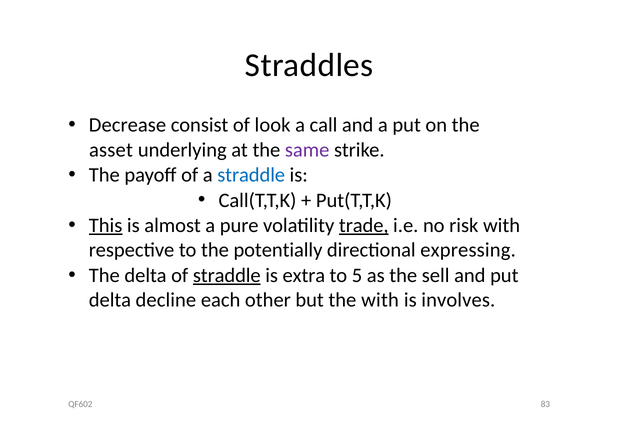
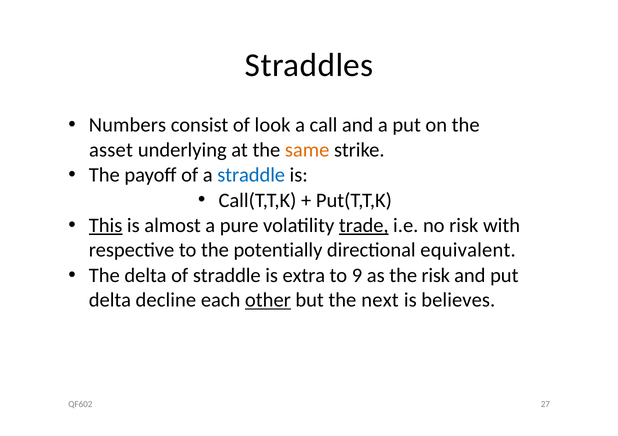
Decrease: Decrease -> Numbers
same colour: purple -> orange
expressing: expressing -> equivalent
straddle at (227, 276) underline: present -> none
5: 5 -> 9
the sell: sell -> risk
other underline: none -> present
the with: with -> next
involves: involves -> believes
83: 83 -> 27
